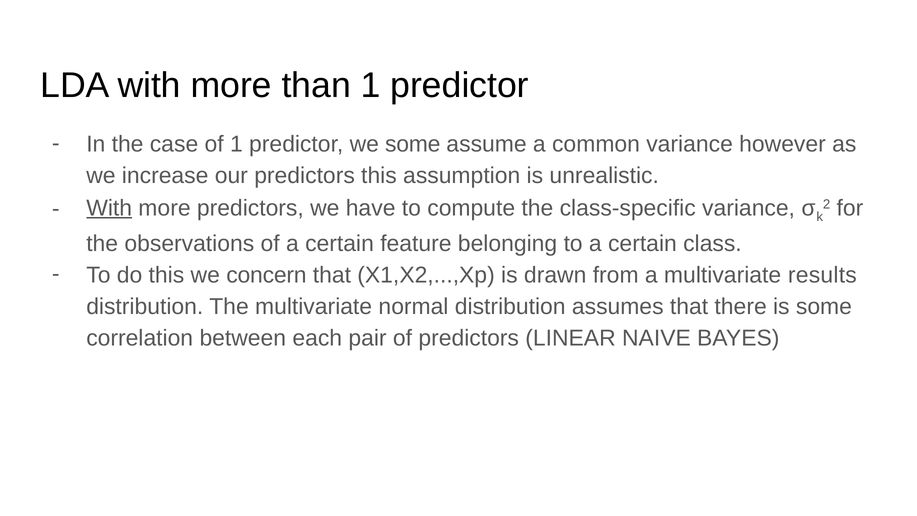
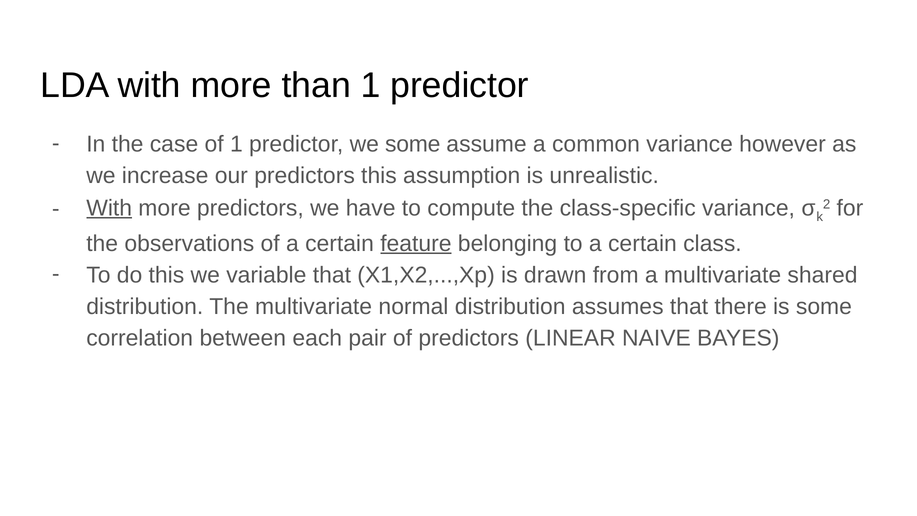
feature underline: none -> present
concern: concern -> variable
results: results -> shared
